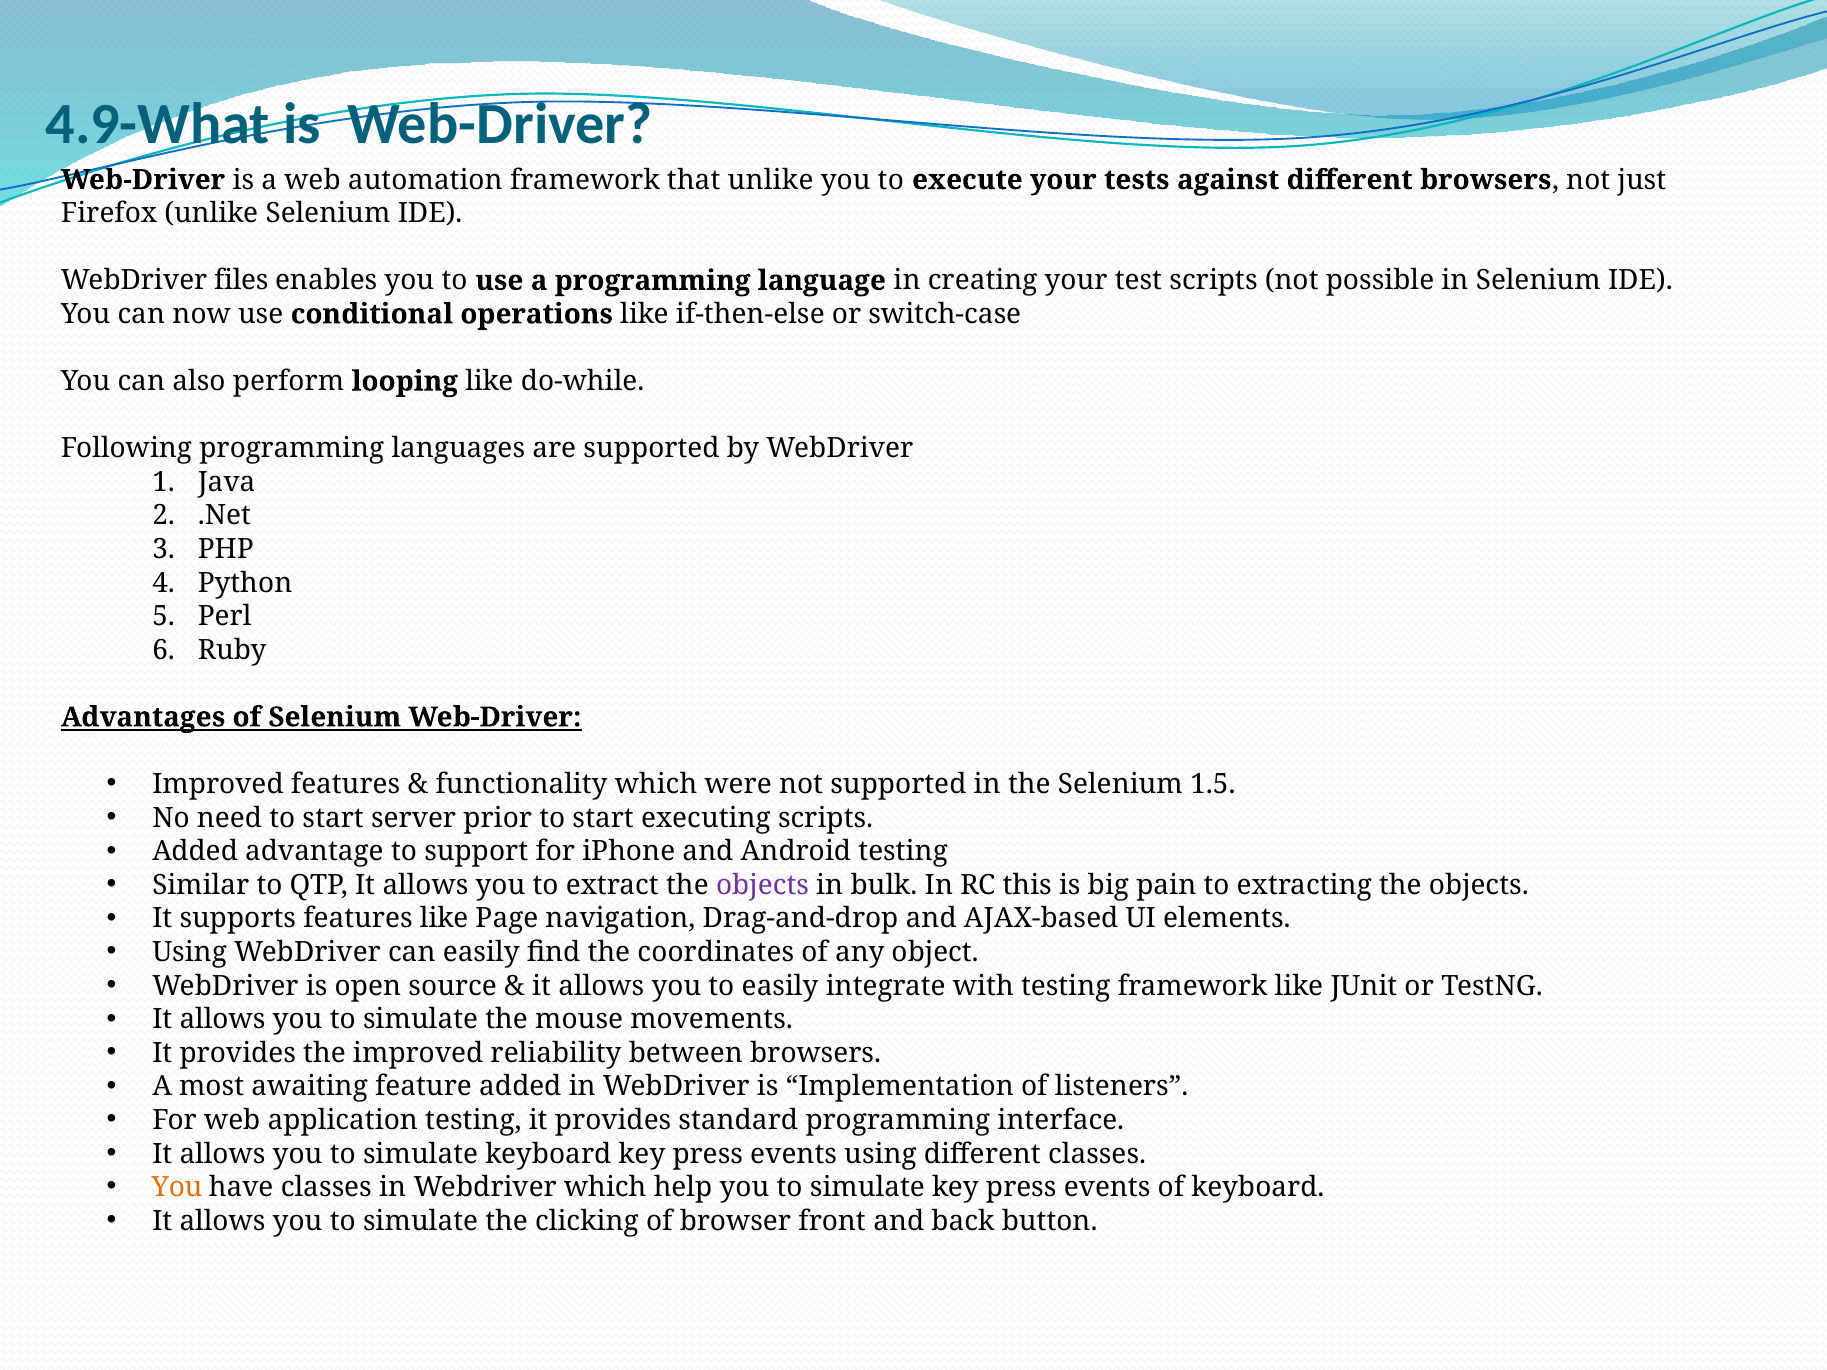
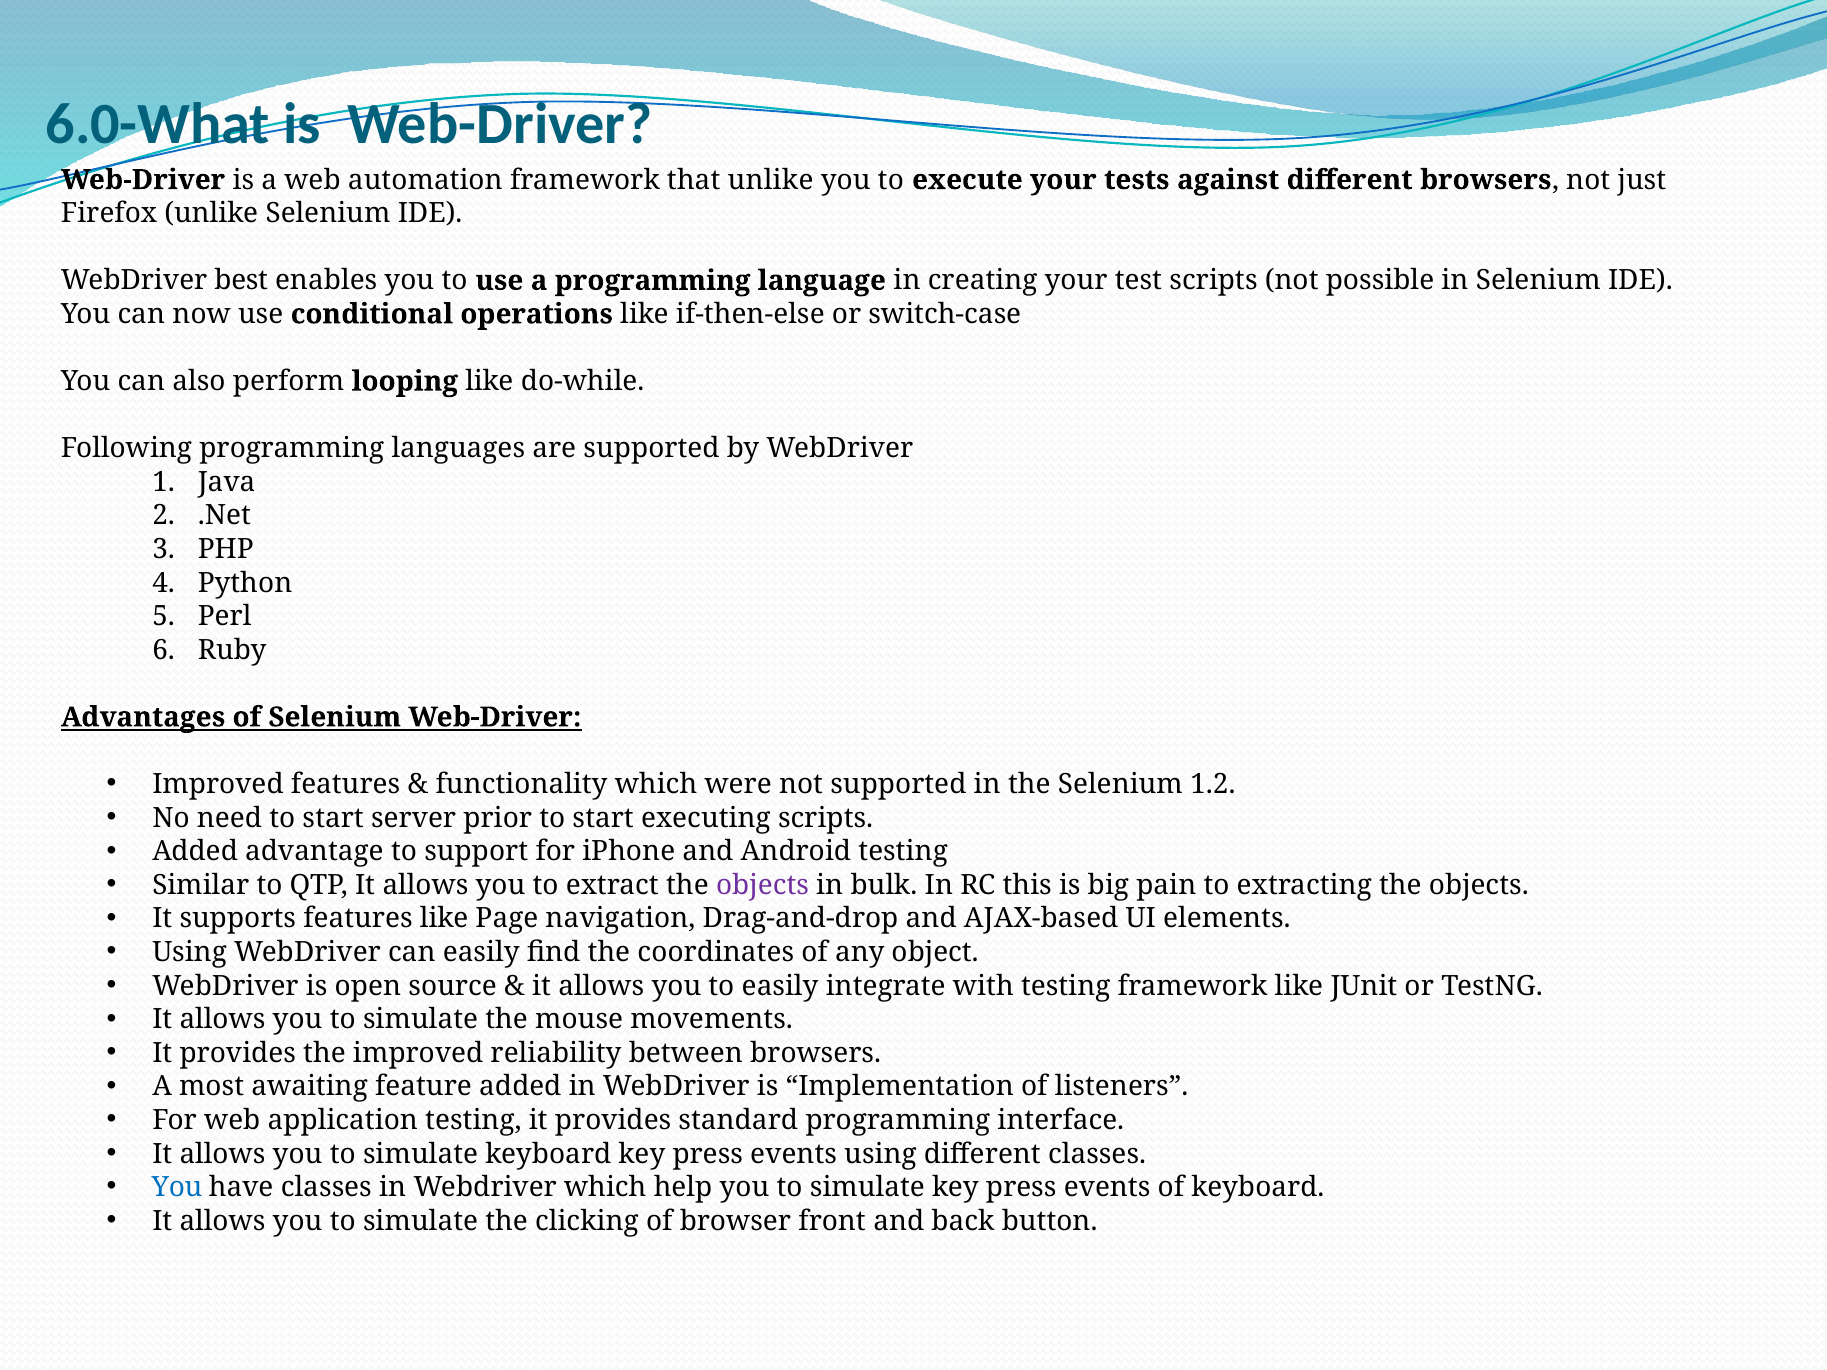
4.9-What: 4.9-What -> 6.0-What
files: files -> best
1.5: 1.5 -> 1.2
You at (177, 1188) colour: orange -> blue
